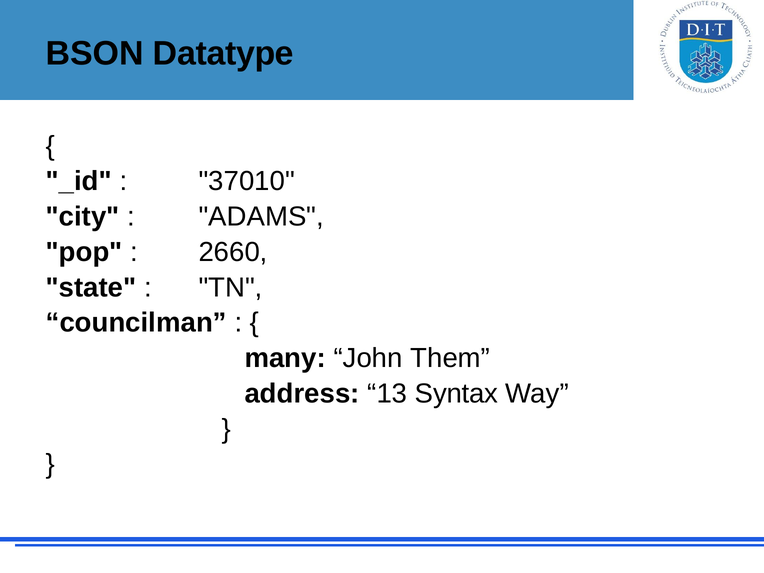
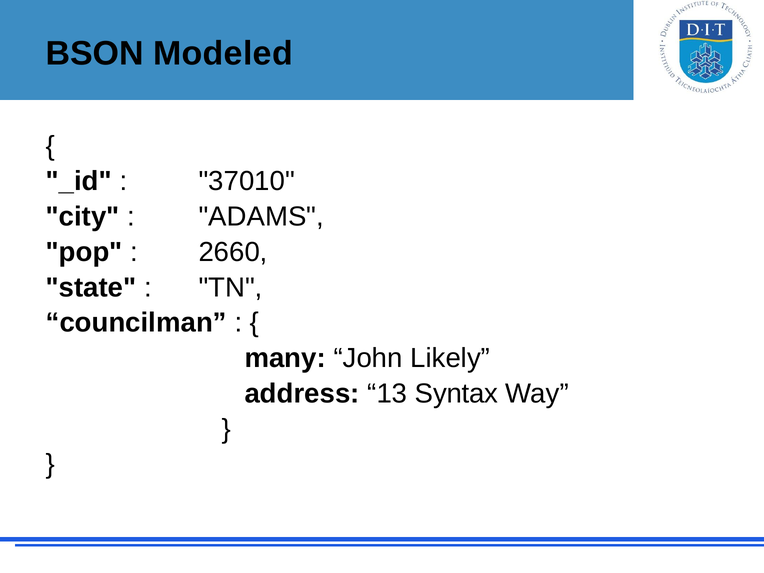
Datatype: Datatype -> Modeled
Them: Them -> Likely
